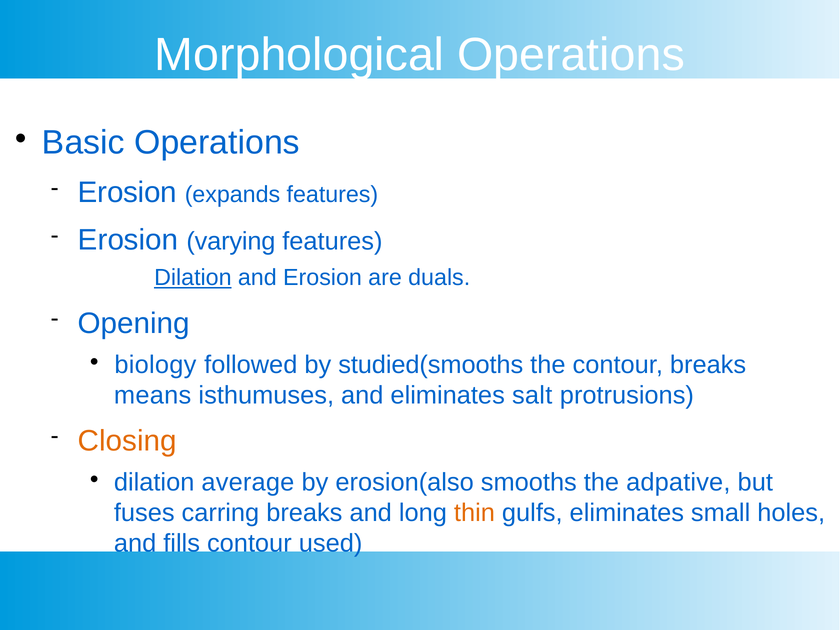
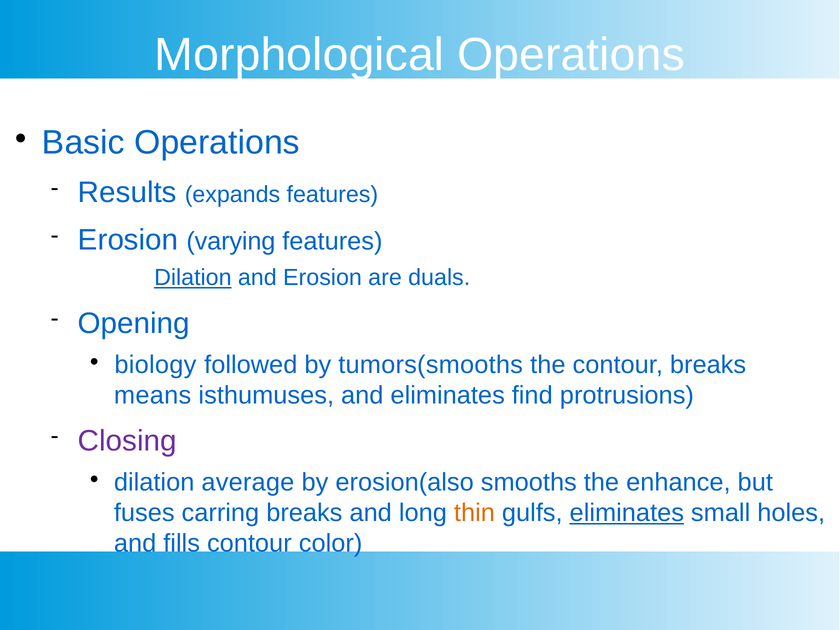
Erosion at (127, 192): Erosion -> Results
studied(smooths: studied(smooths -> tumors(smooths
salt: salt -> find
Closing colour: orange -> purple
adpative: adpative -> enhance
eliminates at (627, 513) underline: none -> present
used: used -> color
